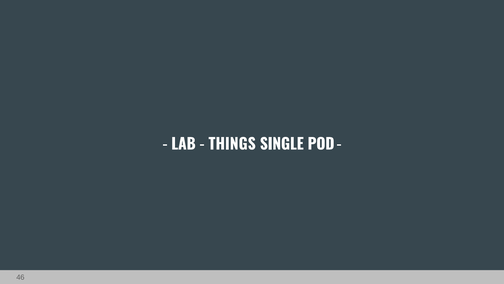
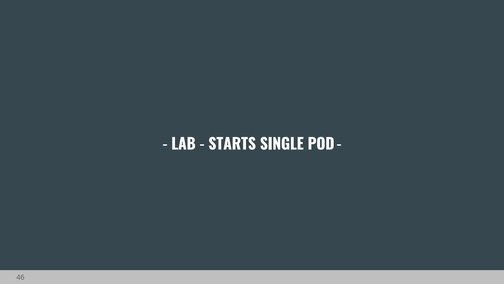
THINGS: THINGS -> STARTS
